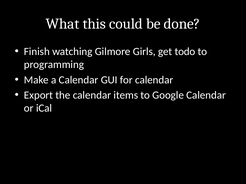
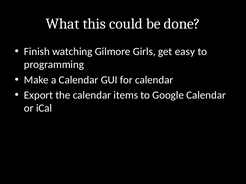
todo: todo -> easy
